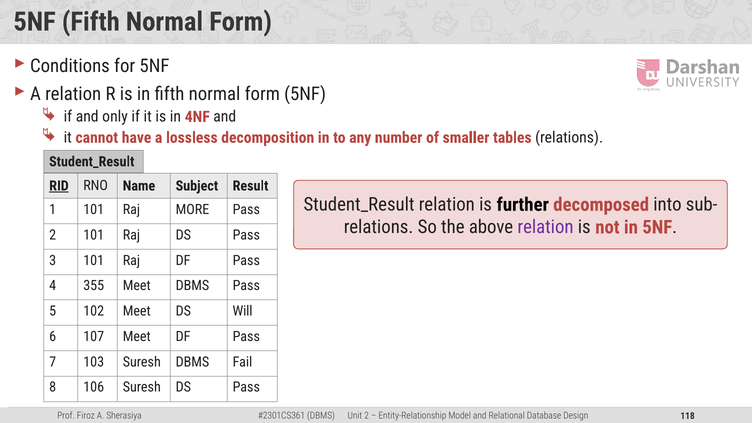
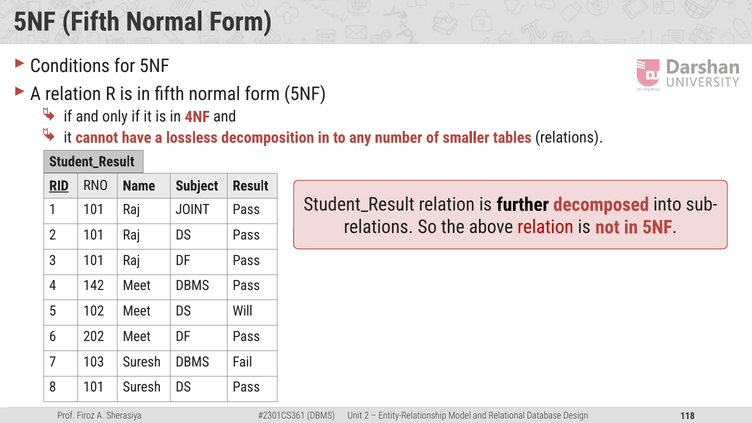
MORE: MORE -> JOINT
relation at (545, 227) colour: purple -> red
355: 355 -> 142
107: 107 -> 202
8 106: 106 -> 101
